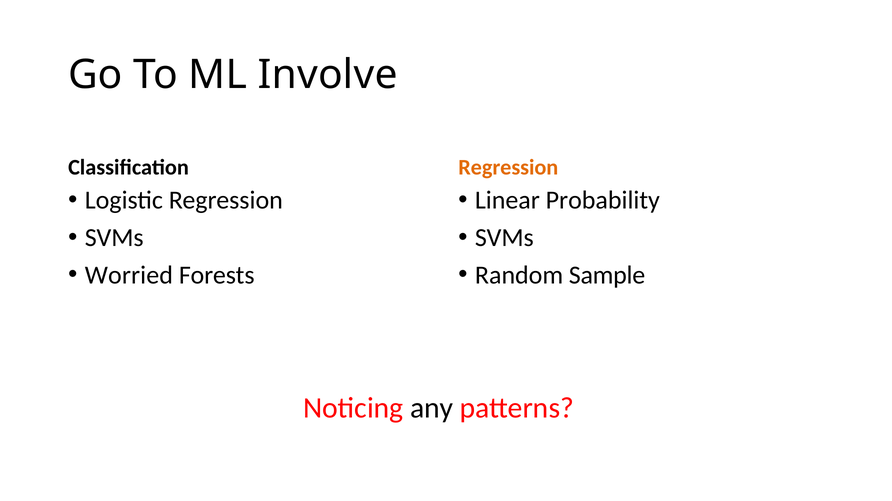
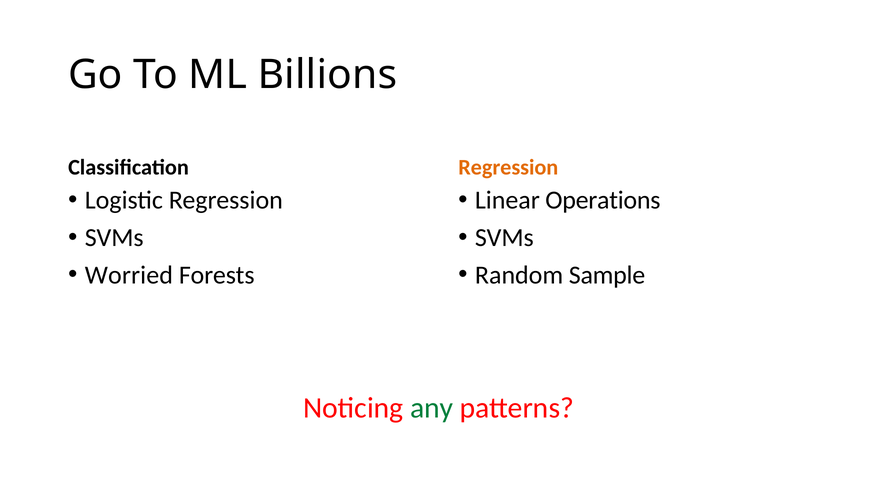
Involve: Involve -> Billions
Probability: Probability -> Operations
any colour: black -> green
